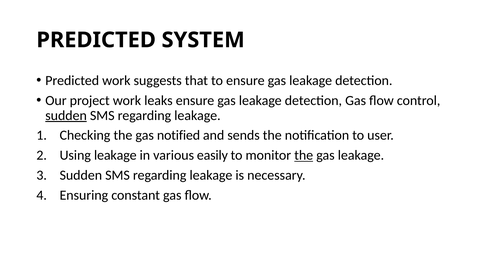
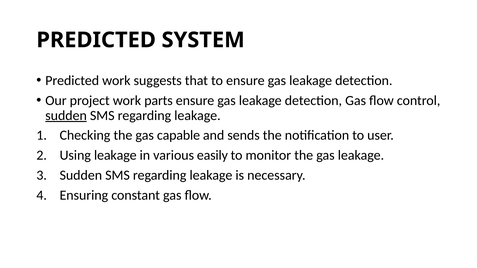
leaks: leaks -> parts
notified: notified -> capable
the at (304, 156) underline: present -> none
